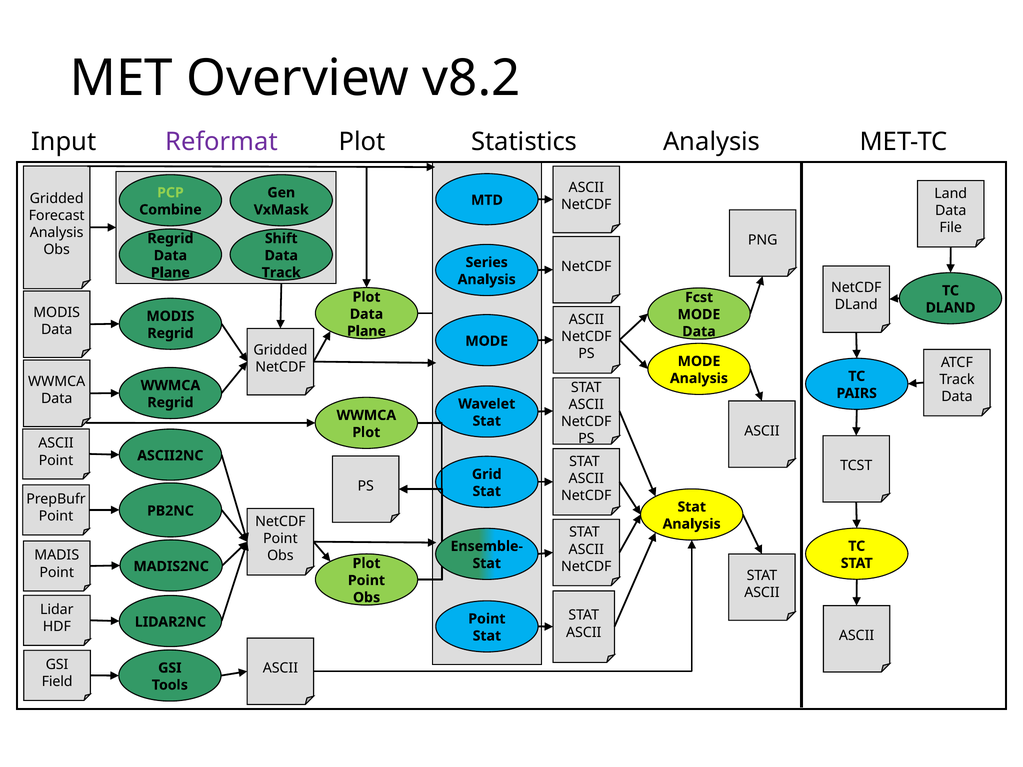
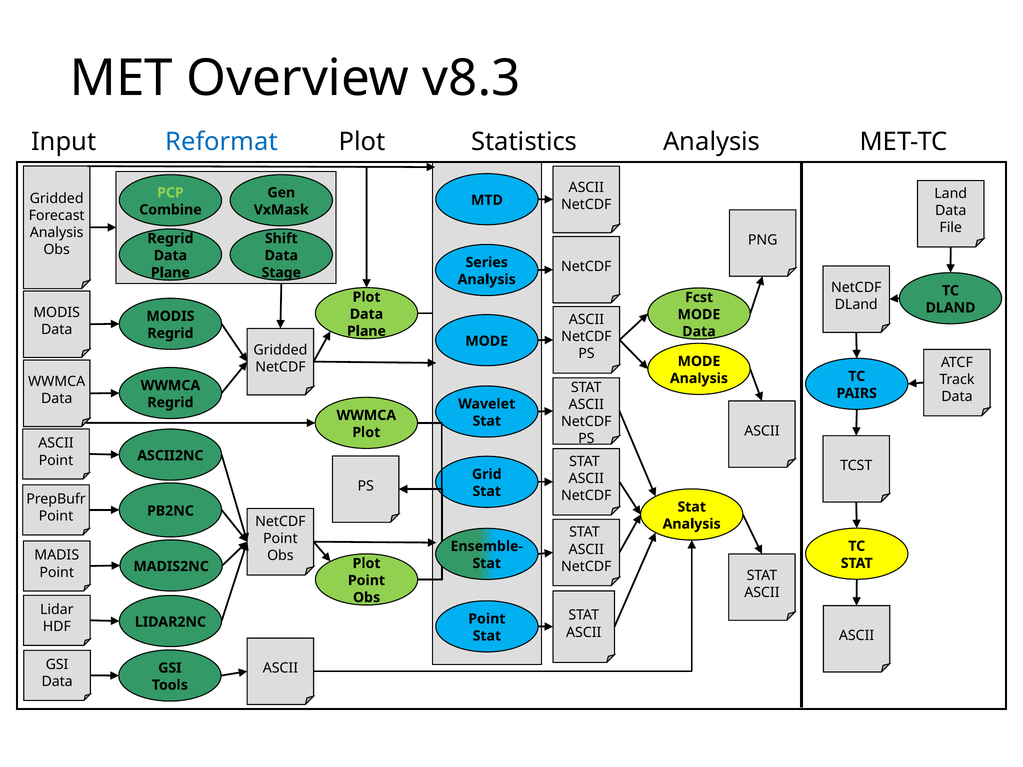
v8.2: v8.2 -> v8.3
Reformat colour: purple -> blue
Track at (281, 273): Track -> Stage
Field at (57, 682): Field -> Data
